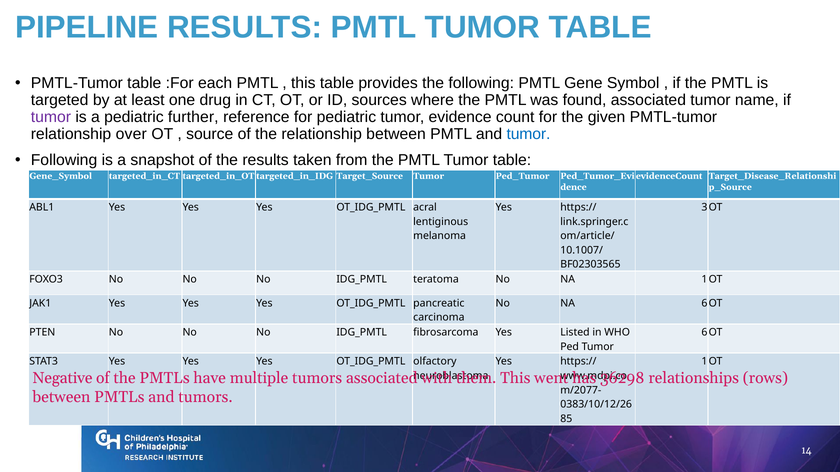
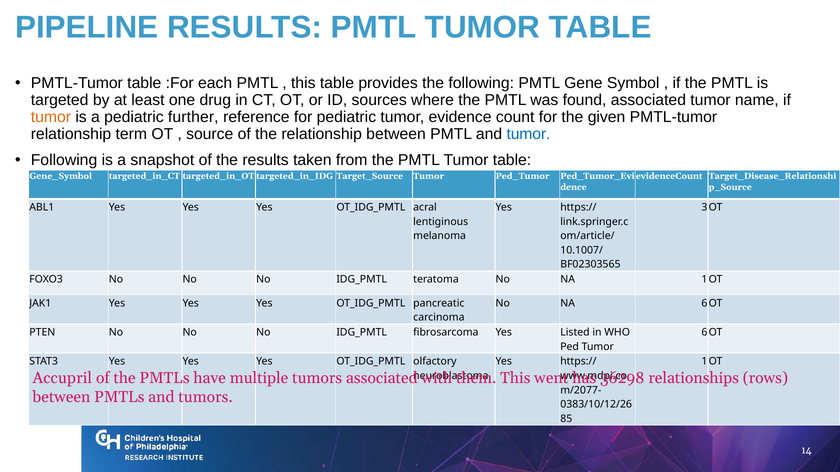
tumor at (51, 117) colour: purple -> orange
over: over -> term
Negative: Negative -> Accupril
